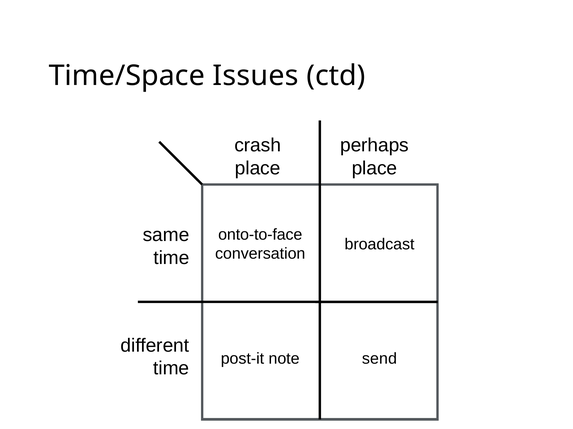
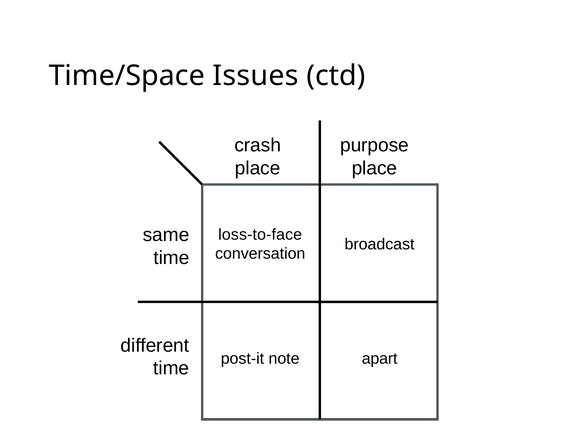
perhaps: perhaps -> purpose
onto-to-face: onto-to-face -> loss-to-face
send: send -> apart
